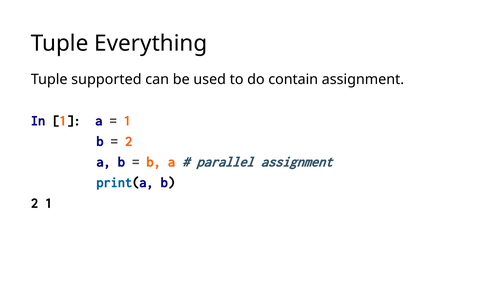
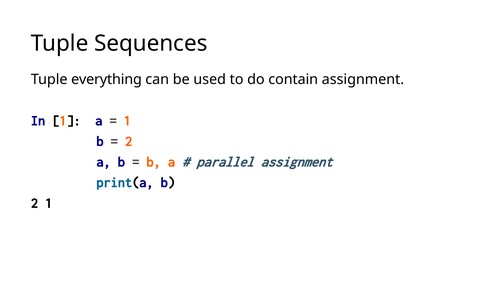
Everything: Everything -> Sequences
supported: supported -> everything
